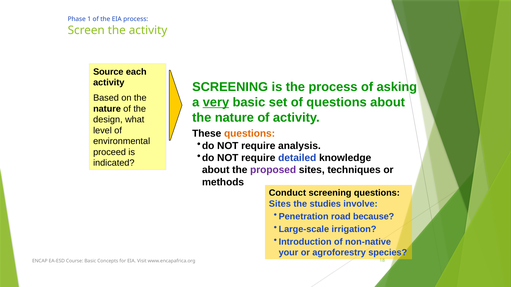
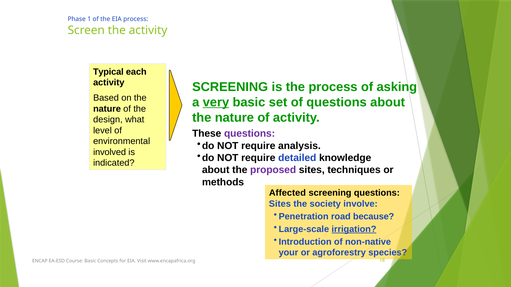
Source: Source -> Typical
questions at (250, 134) colour: orange -> purple
proceed: proceed -> involved
Conduct: Conduct -> Affected
studies: studies -> society
irrigation underline: none -> present
